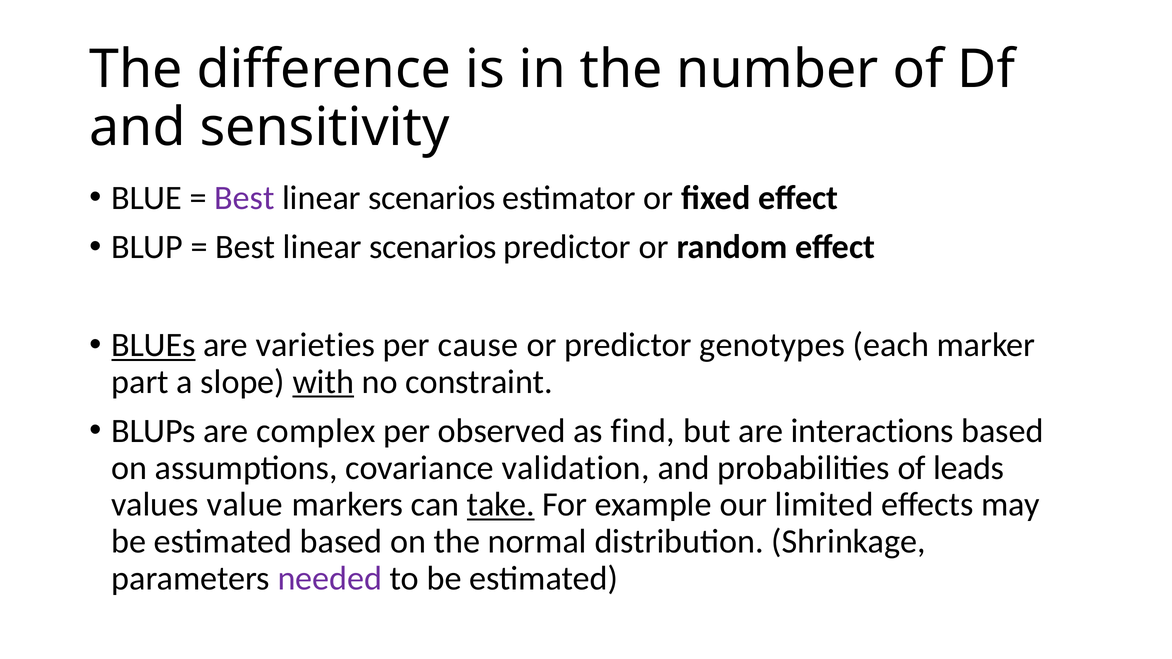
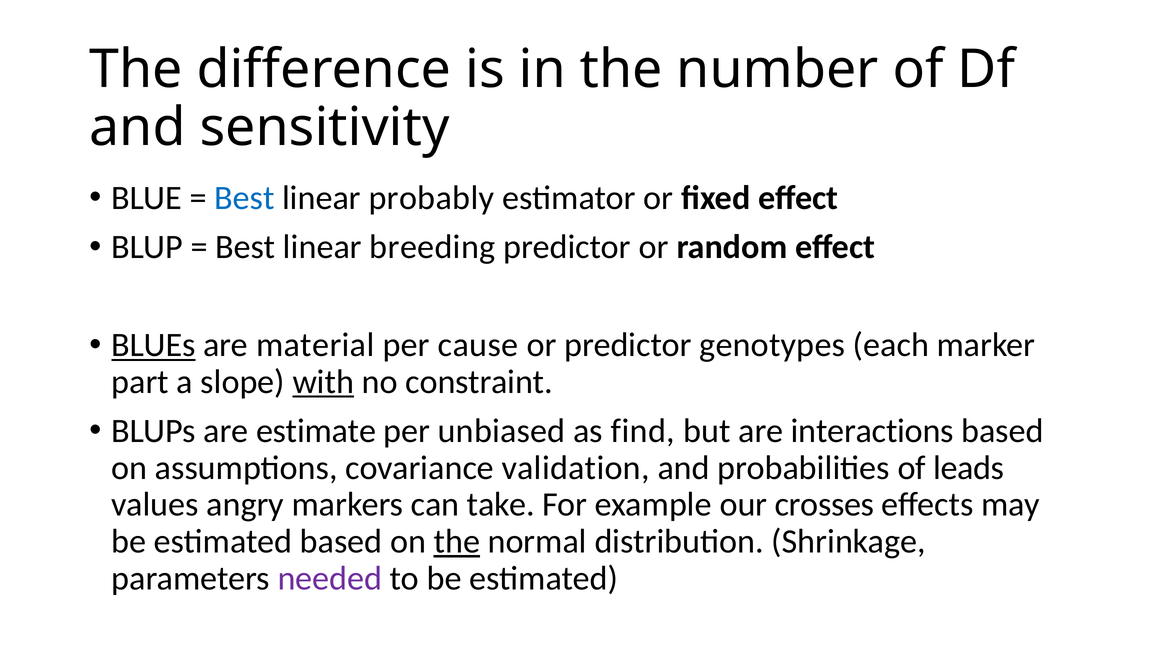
Best at (244, 198) colour: purple -> blue
scenarios at (432, 198): scenarios -> probably
scenarios at (433, 247): scenarios -> breeding
varieties: varieties -> material
complex: complex -> estimate
observed: observed -> unbiased
value: value -> angry
take underline: present -> none
limited: limited -> crosses
the at (457, 542) underline: none -> present
